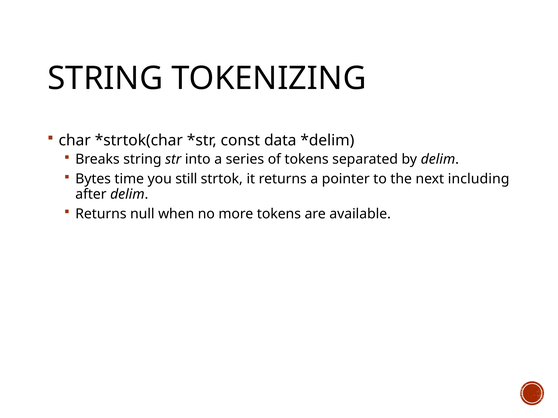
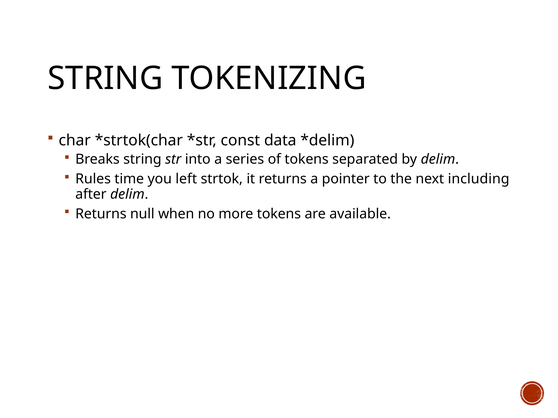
Bytes: Bytes -> Rules
still: still -> left
